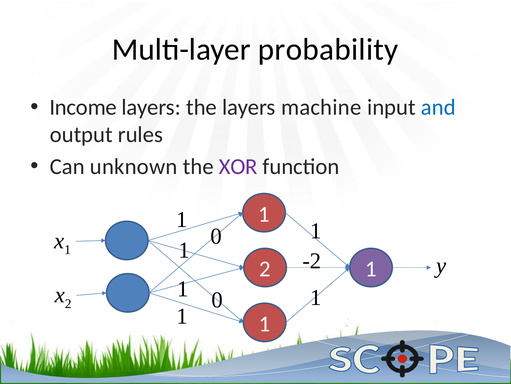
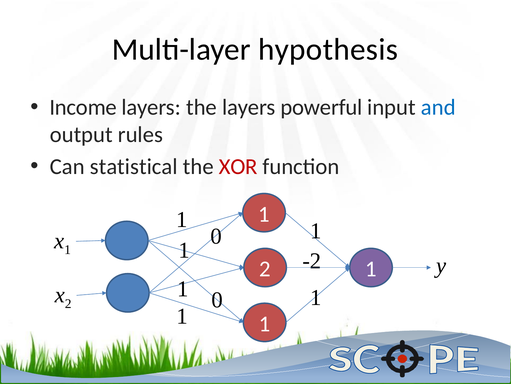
probability: probability -> hypothesis
machine: machine -> powerful
unknown: unknown -> statistical
XOR colour: purple -> red
